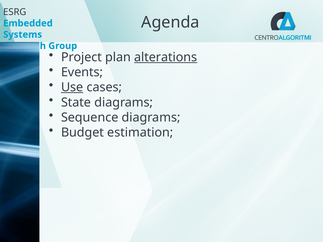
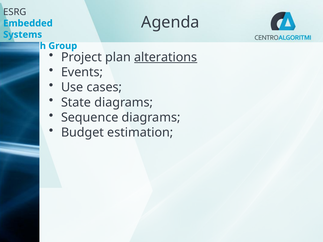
Use underline: present -> none
